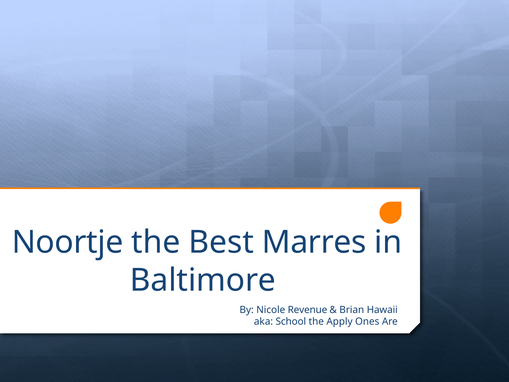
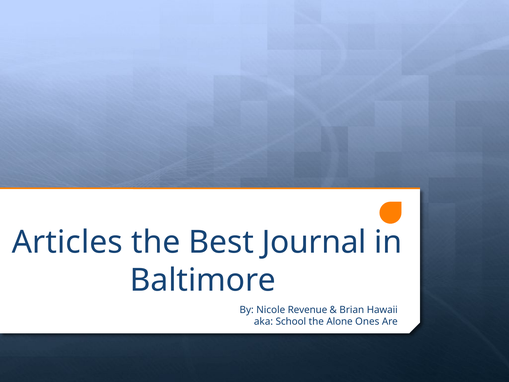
Noortje: Noortje -> Articles
Marres: Marres -> Journal
Apply: Apply -> Alone
